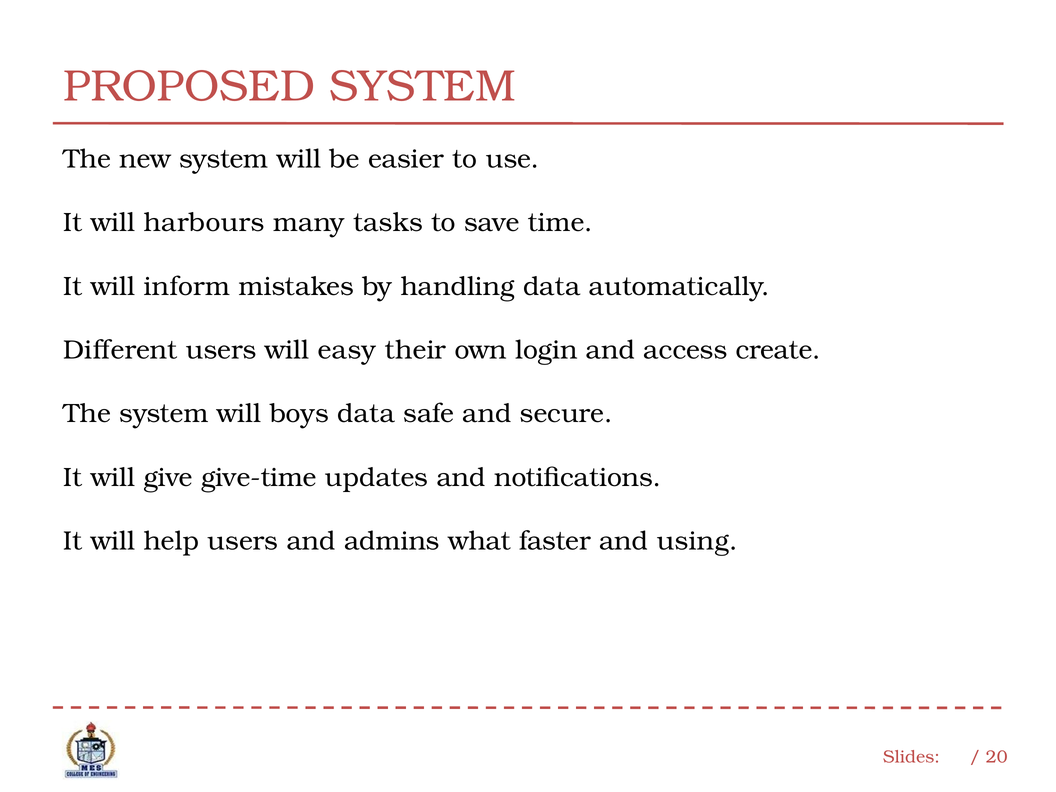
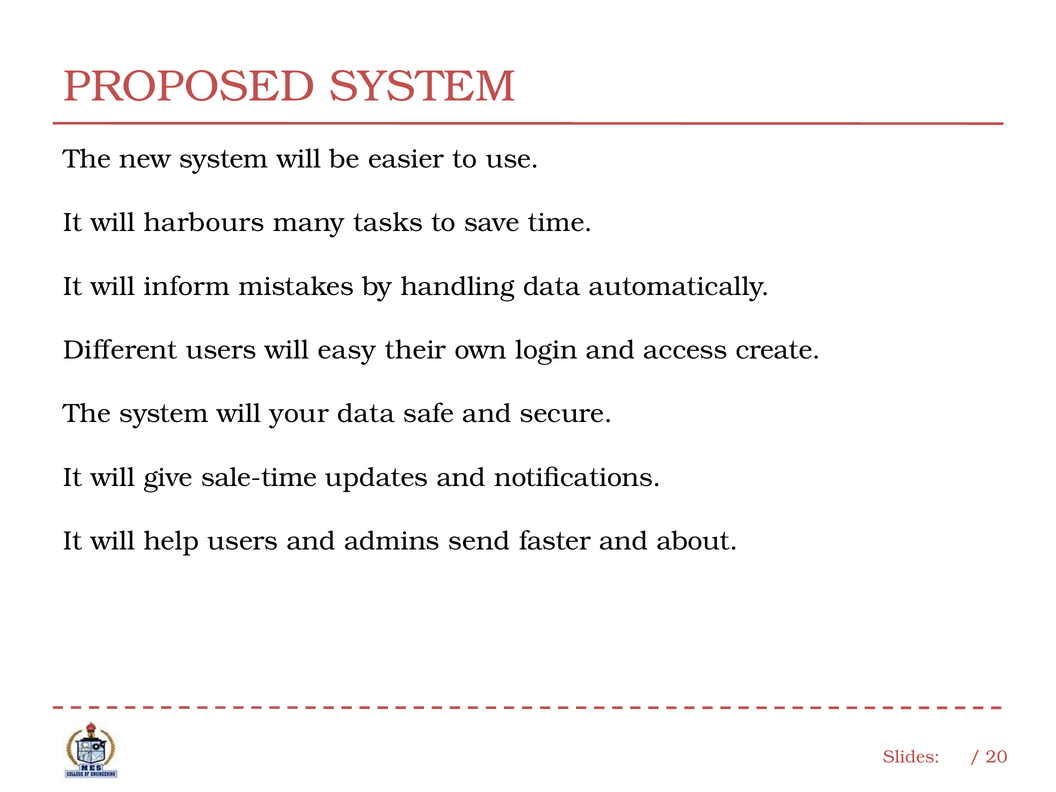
boys: boys -> your
give-time: give-time -> sale-time
what: what -> send
using: using -> about
